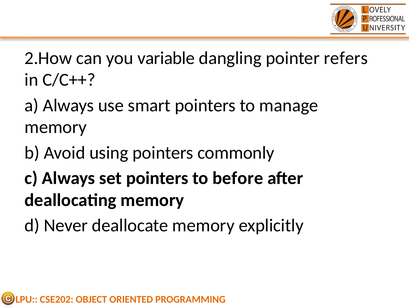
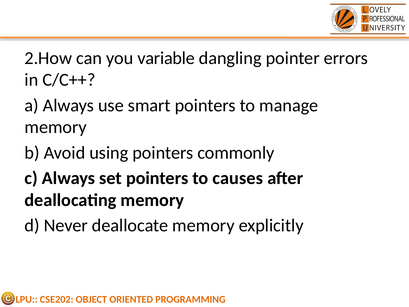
refers: refers -> errors
before: before -> causes
